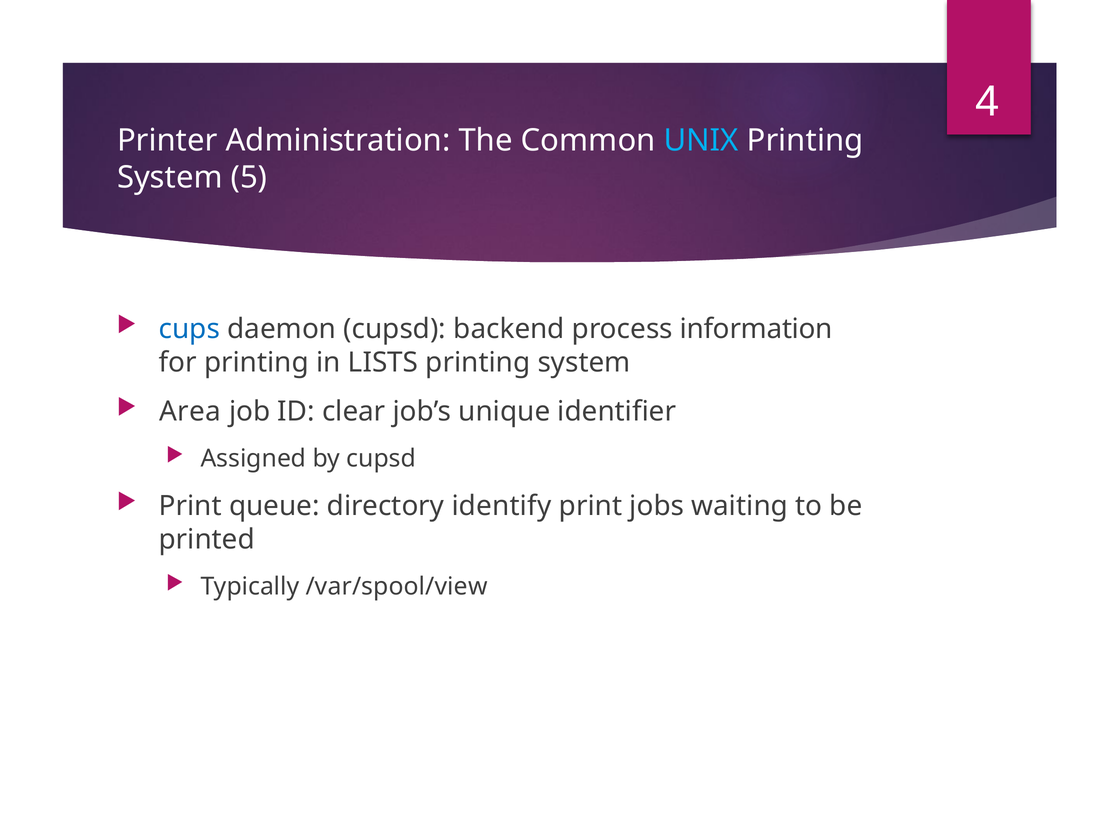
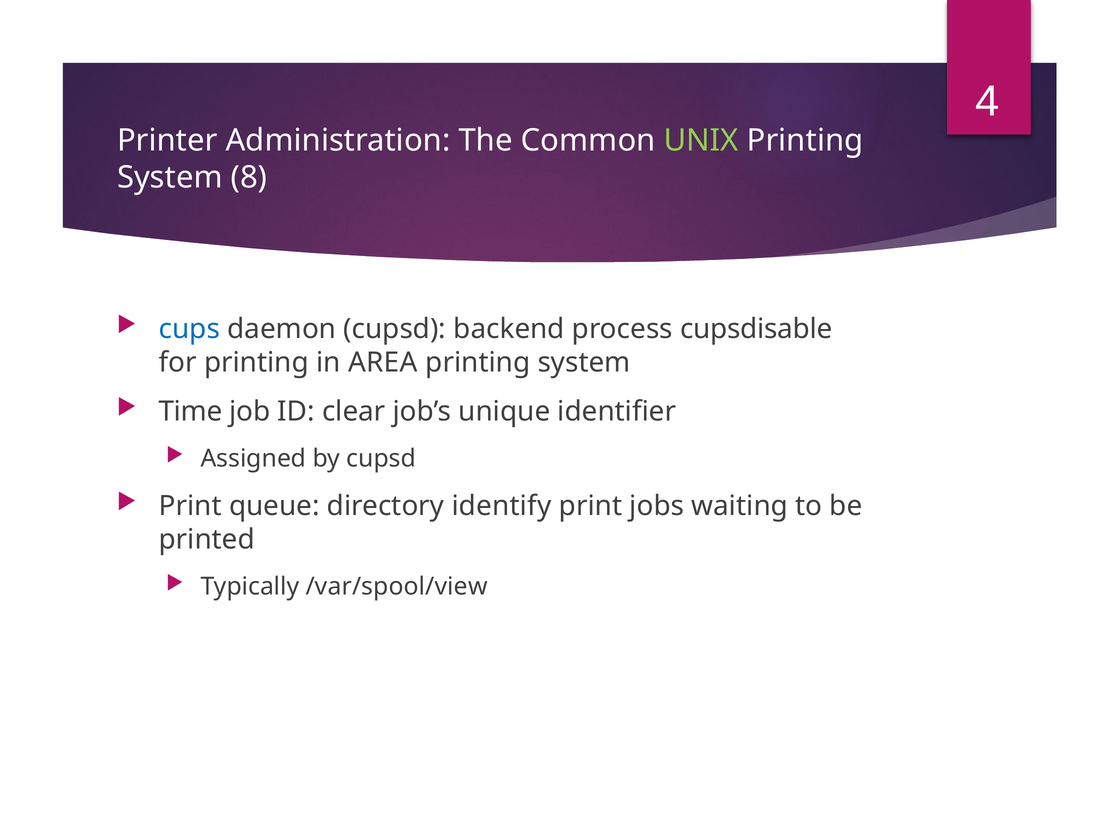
UNIX colour: light blue -> light green
5: 5 -> 8
information: information -> cupsdisable
LISTS: LISTS -> AREA
Area: Area -> Time
